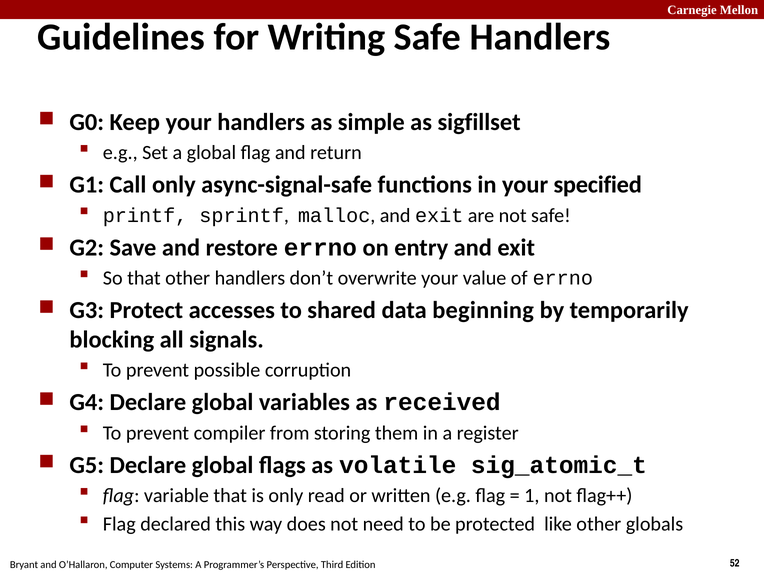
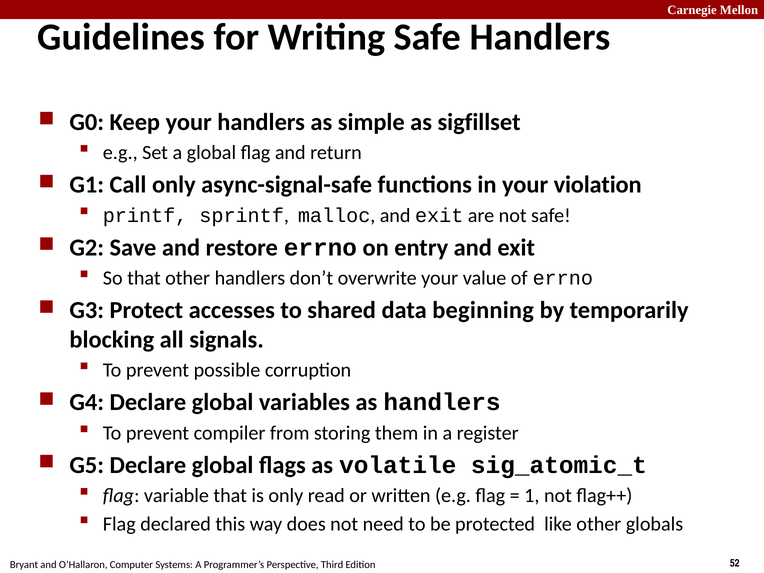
specified: specified -> violation
as received: received -> handlers
